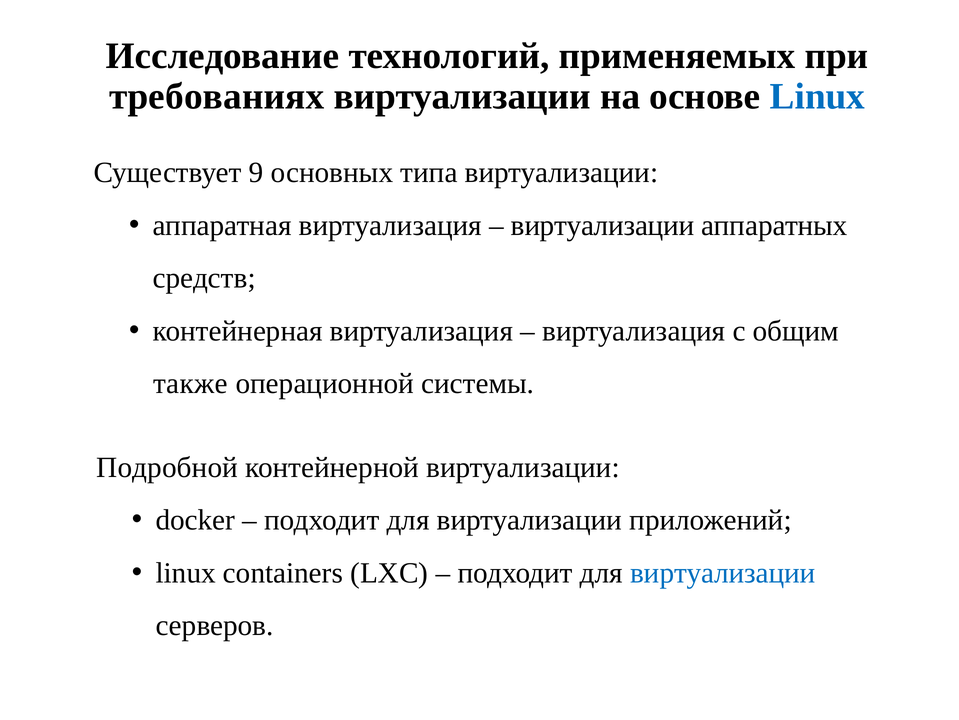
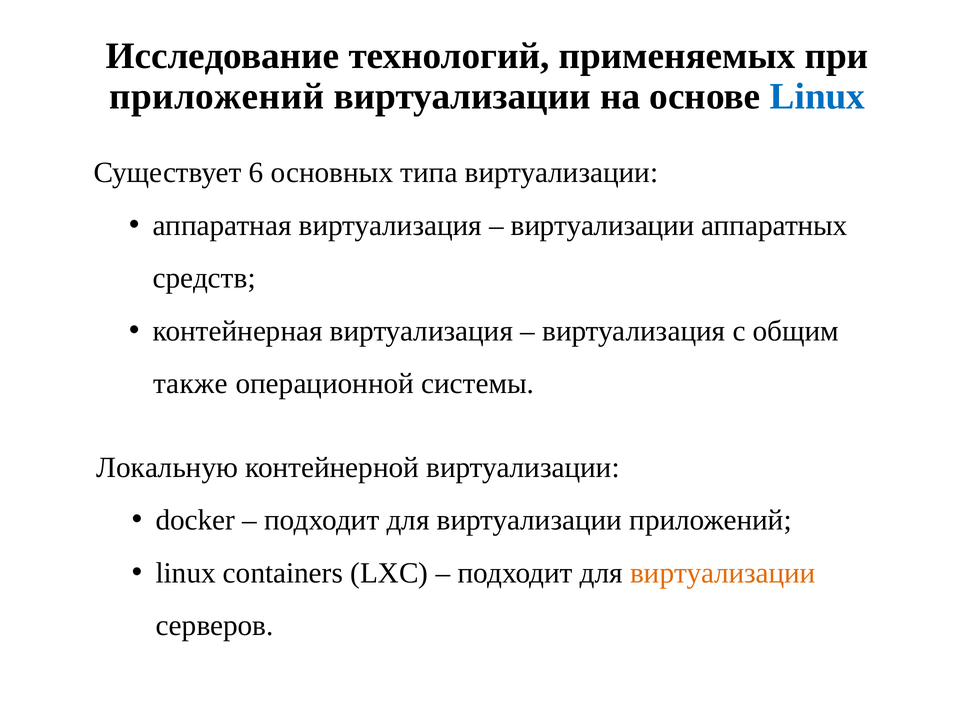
требованиях at (217, 96): требованиях -> приложений
9: 9 -> 6
Подробной: Подробной -> Локальную
виртуализации at (723, 572) colour: blue -> orange
